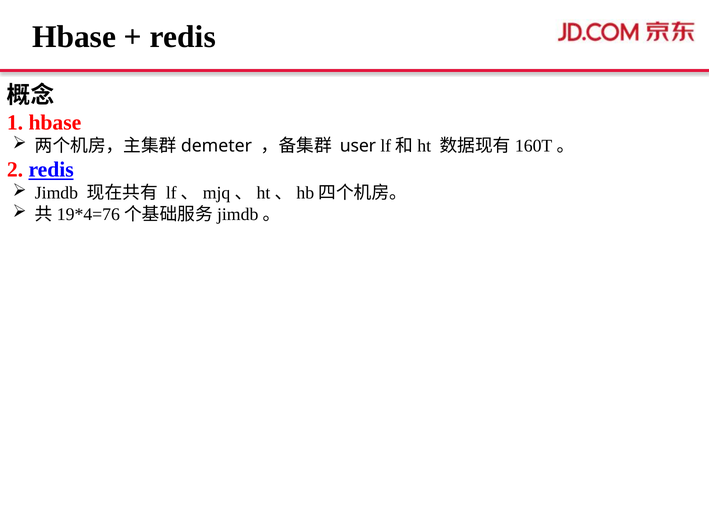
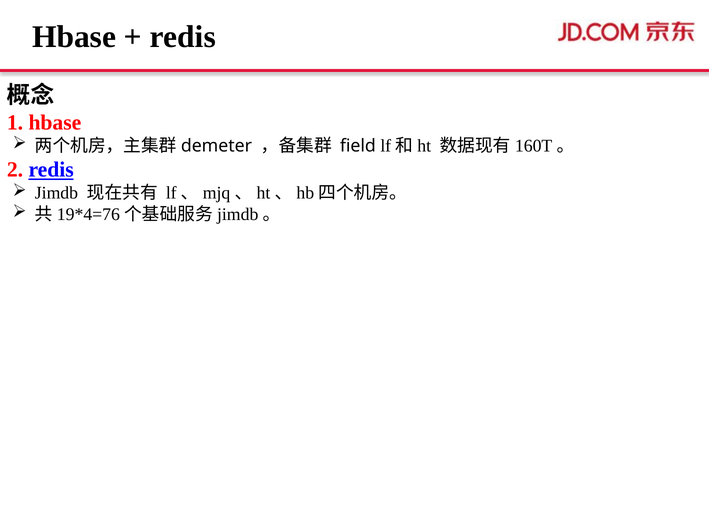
user: user -> field
